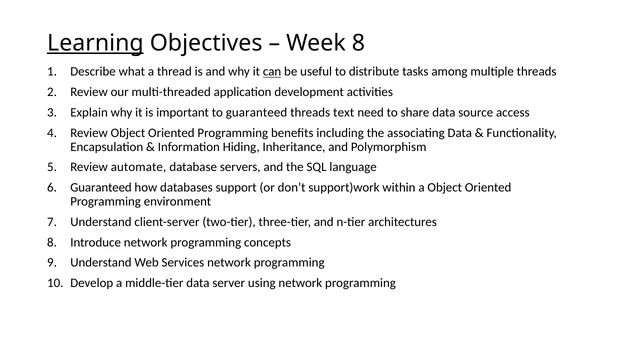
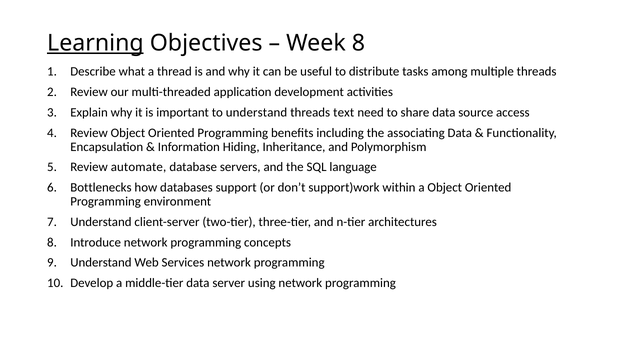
can underline: present -> none
to guaranteed: guaranteed -> understand
Guaranteed at (101, 187): Guaranteed -> Bottlenecks
